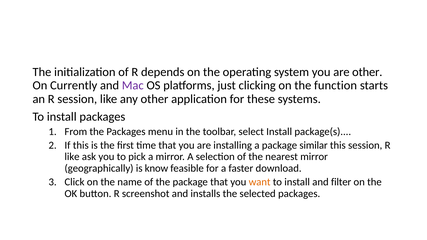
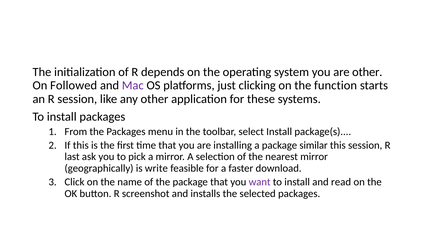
Currently: Currently -> Followed
like at (72, 157): like -> last
know: know -> write
want colour: orange -> purple
filter: filter -> read
